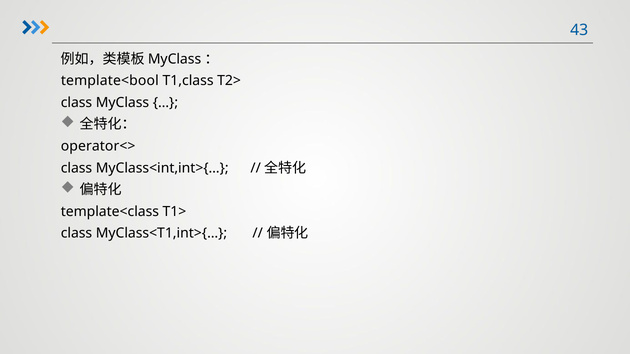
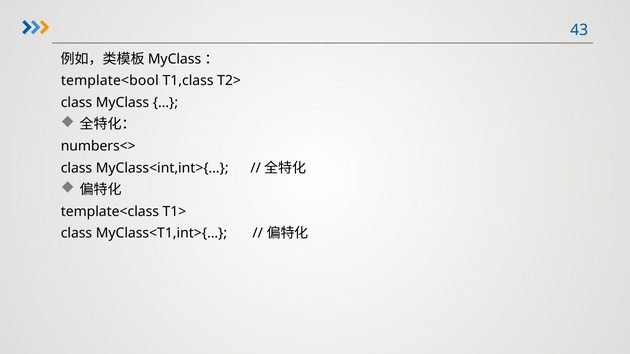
operator<>: operator<> -> numbers<>
